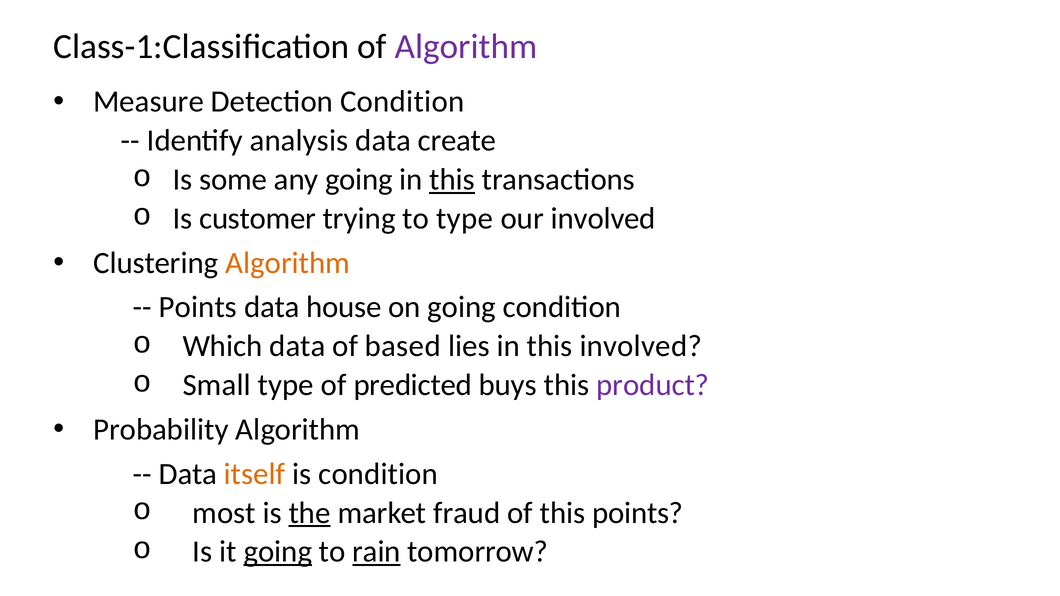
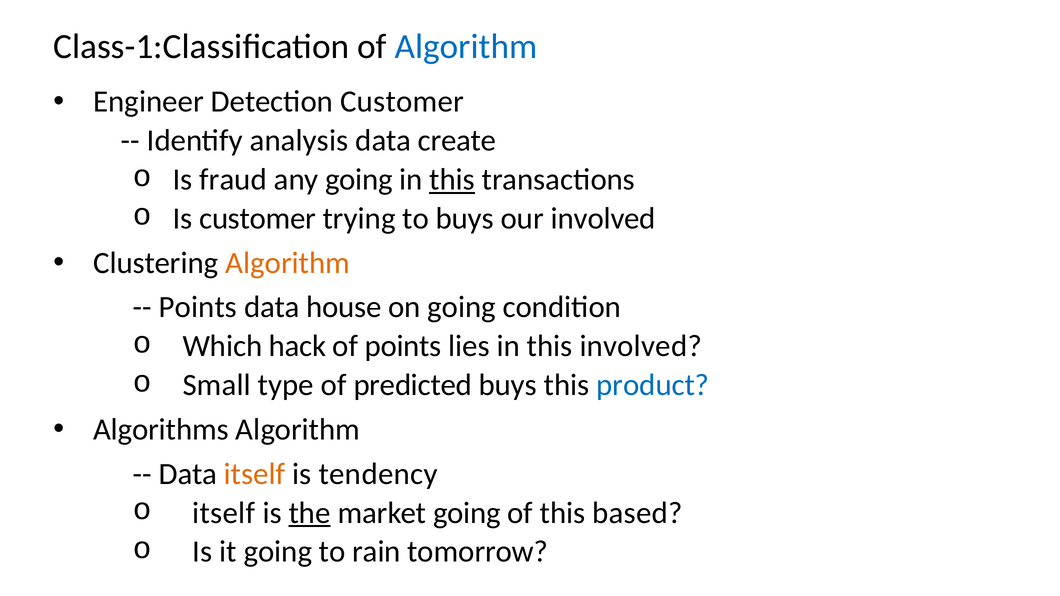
Algorithm at (466, 47) colour: purple -> blue
Measure: Measure -> Engineer
Detection Condition: Condition -> Customer
some: some -> fraud
to type: type -> buys
Which data: data -> hack
of based: based -> points
product colour: purple -> blue
Probability: Probability -> Algorithms
is condition: condition -> tendency
most at (224, 513): most -> itself
market fraud: fraud -> going
this points: points -> based
going at (278, 552) underline: present -> none
rain underline: present -> none
